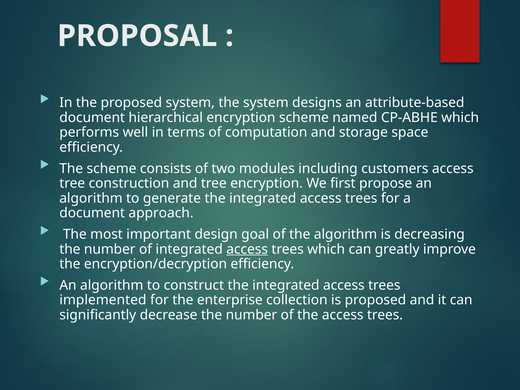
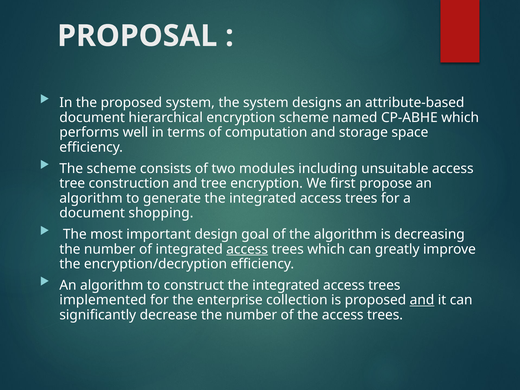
customers: customers -> unsuitable
approach: approach -> shopping
and at (422, 300) underline: none -> present
